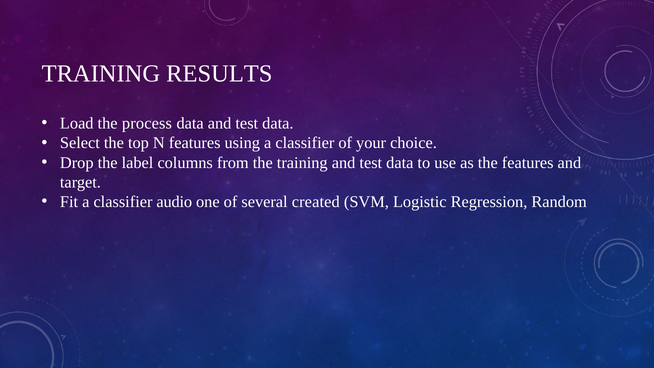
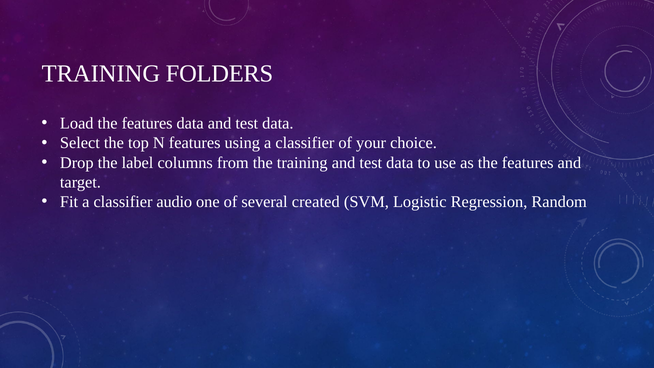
RESULTS: RESULTS -> FOLDERS
Load the process: process -> features
